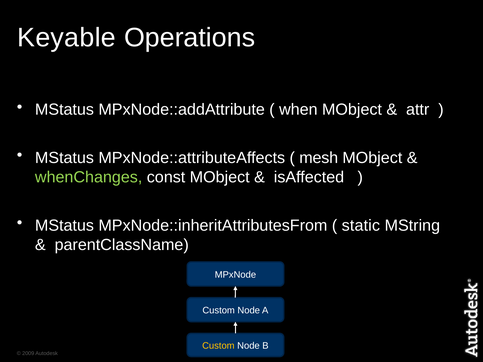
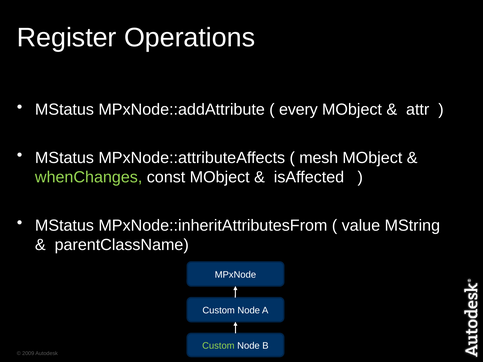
Keyable: Keyable -> Register
when: when -> every
static: static -> value
Custom at (218, 346) colour: yellow -> light green
